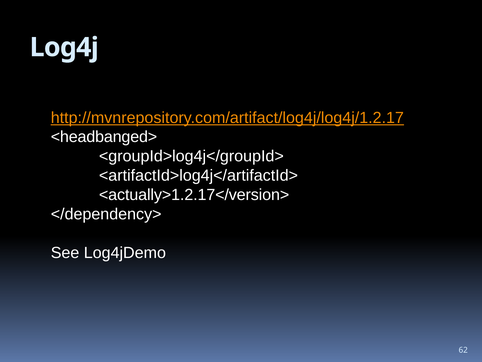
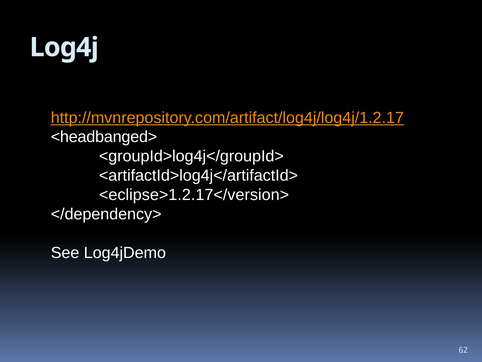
<actually>1.2.17</version>: <actually>1.2.17</version> -> <eclipse>1.2.17</version>
